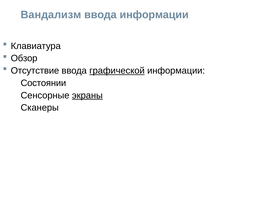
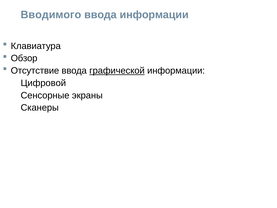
Вандализм: Вандализм -> Вводимого
Состоянии: Состоянии -> Цифровой
экраны underline: present -> none
